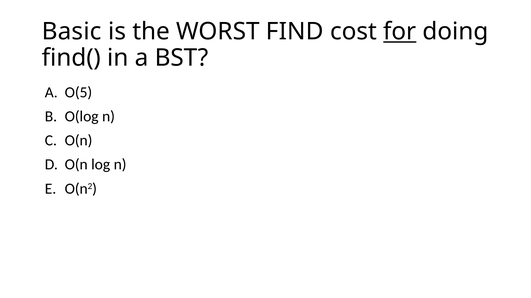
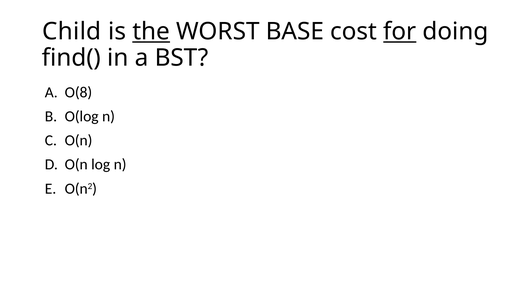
Basic: Basic -> Child
the underline: none -> present
FIND: FIND -> BASE
O(5: O(5 -> O(8
